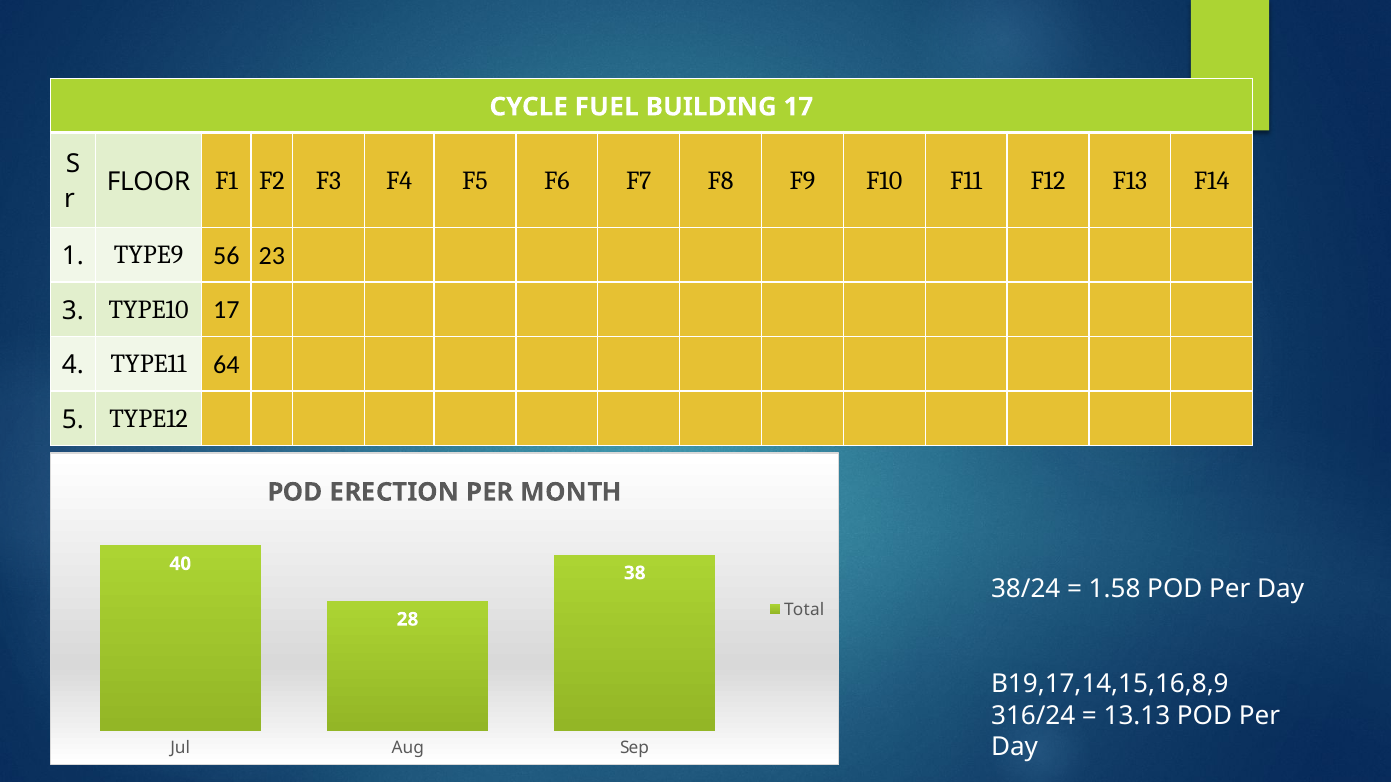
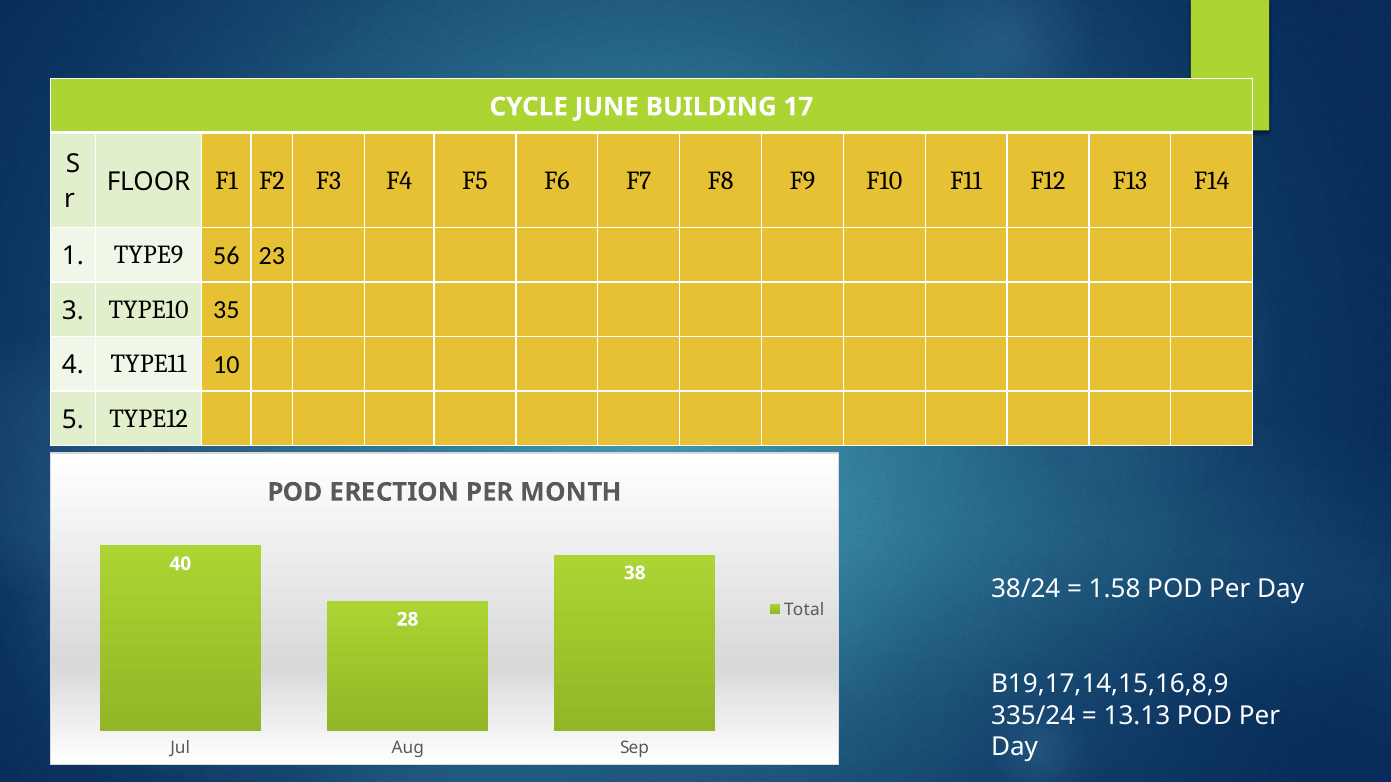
FUEL: FUEL -> JUNE
TYPE10 17: 17 -> 35
64: 64 -> 10
316/24: 316/24 -> 335/24
